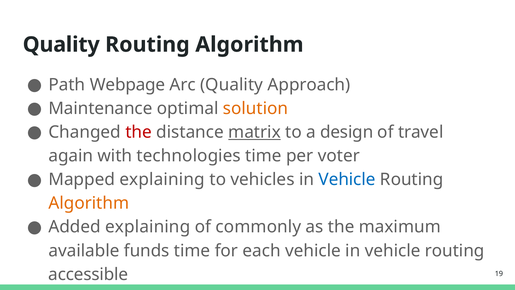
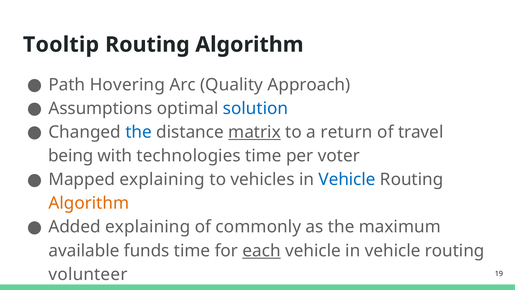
Quality at (61, 45): Quality -> Tooltip
Webpage: Webpage -> Hovering
Maintenance: Maintenance -> Assumptions
solution colour: orange -> blue
the at (139, 132) colour: red -> blue
design: design -> return
again: again -> being
each underline: none -> present
accessible: accessible -> volunteer
